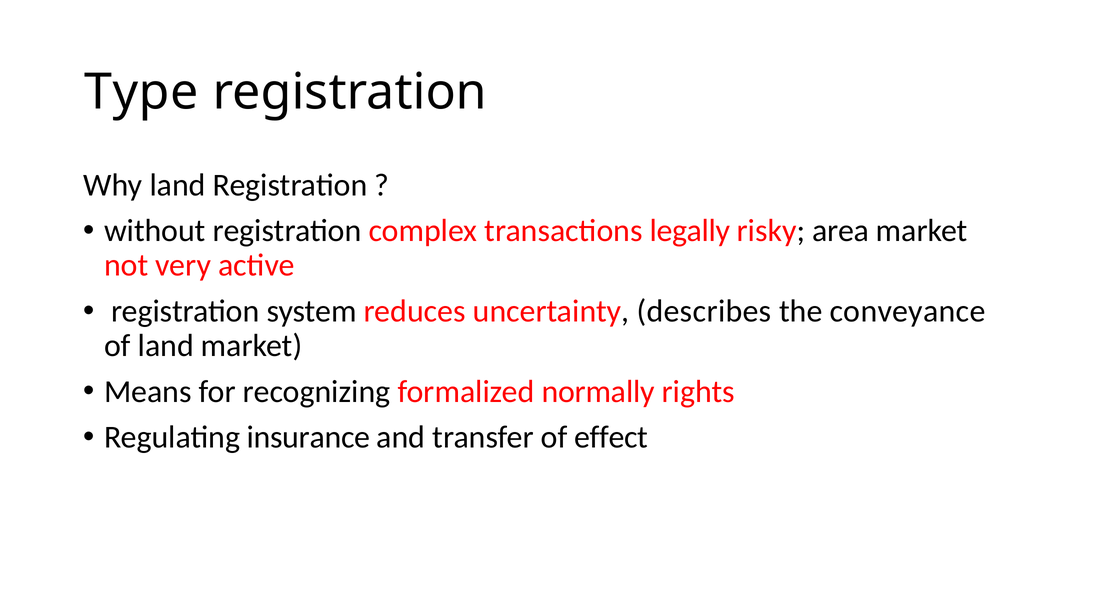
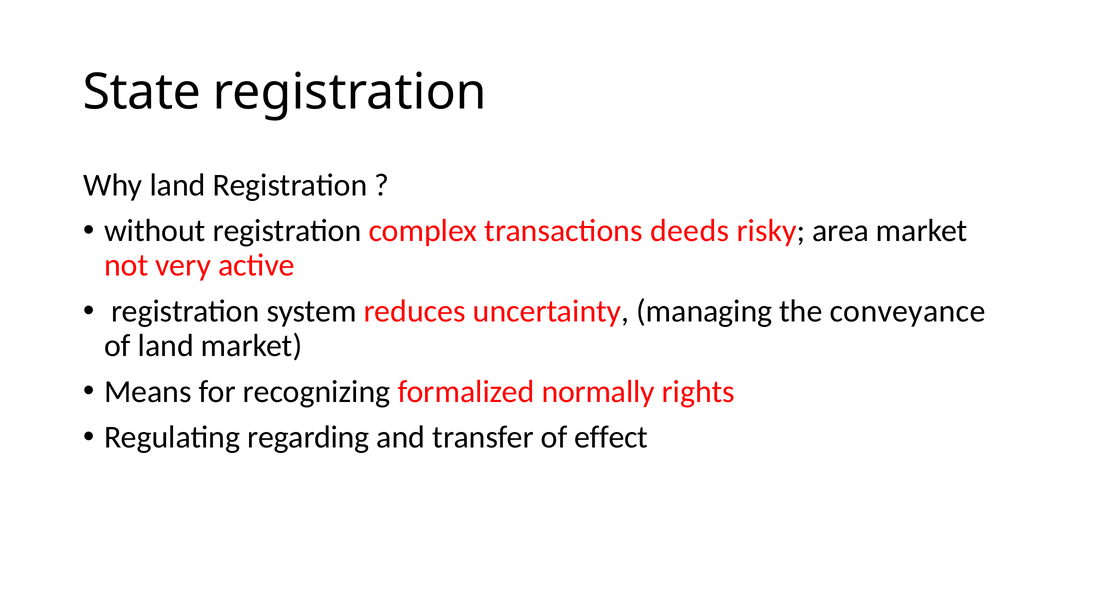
Type: Type -> State
legally: legally -> deeds
describes: describes -> managing
insurance: insurance -> regarding
